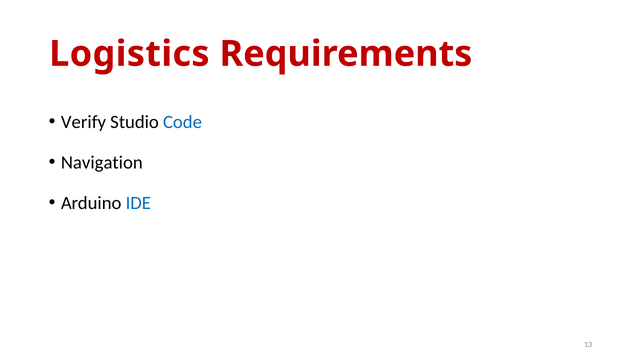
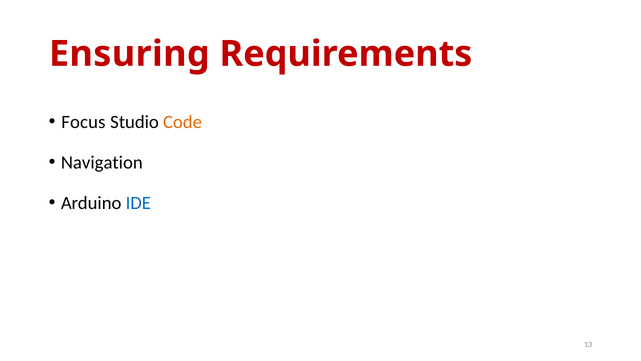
Logistics: Logistics -> Ensuring
Verify: Verify -> Focus
Code colour: blue -> orange
